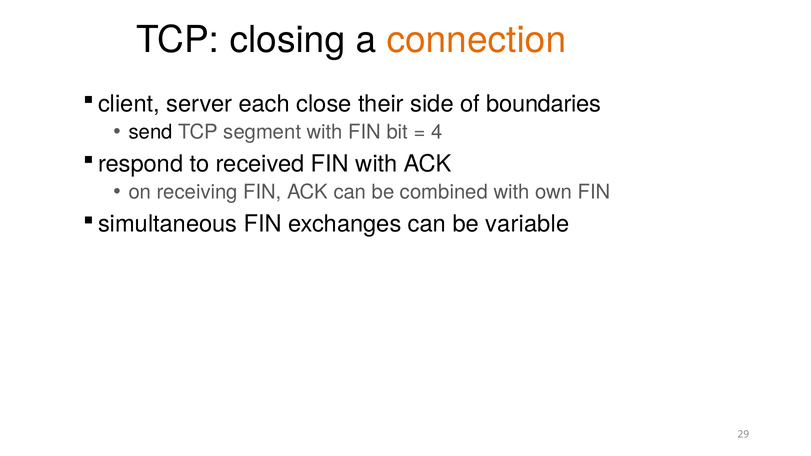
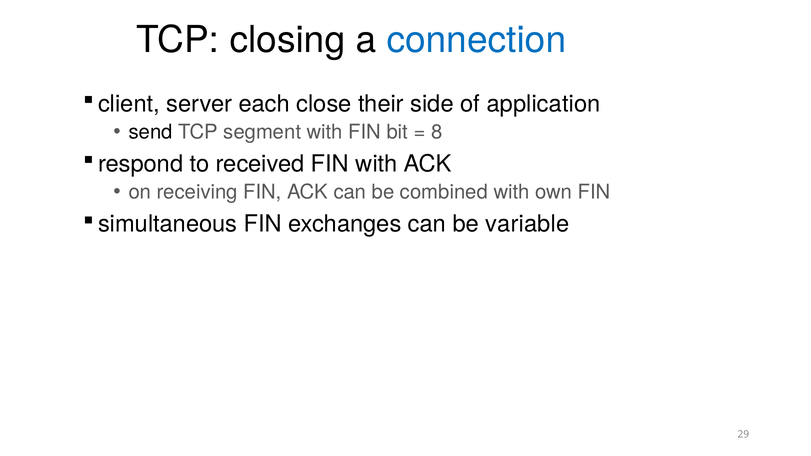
connection colour: orange -> blue
boundaries: boundaries -> application
4: 4 -> 8
